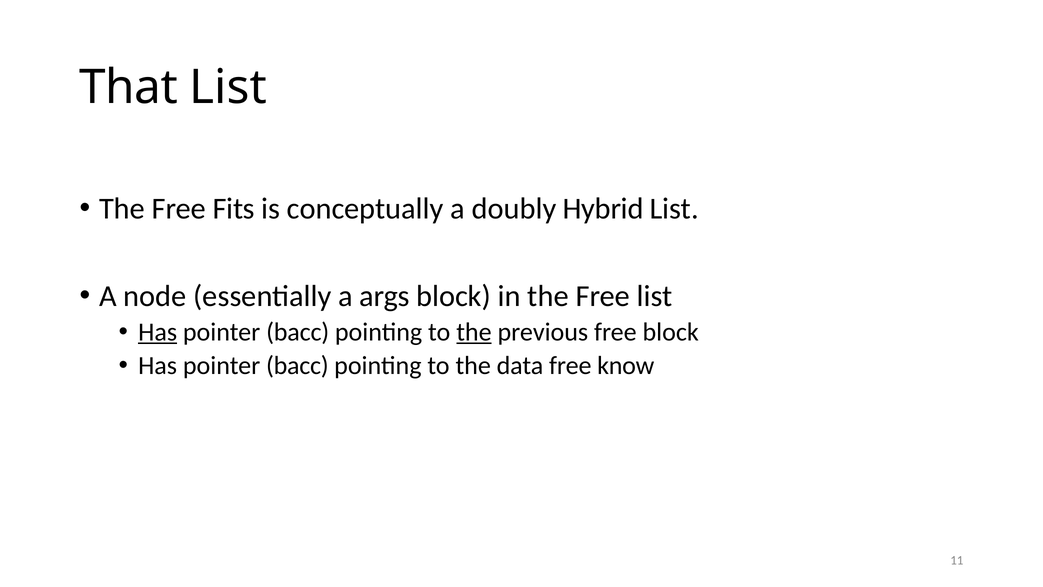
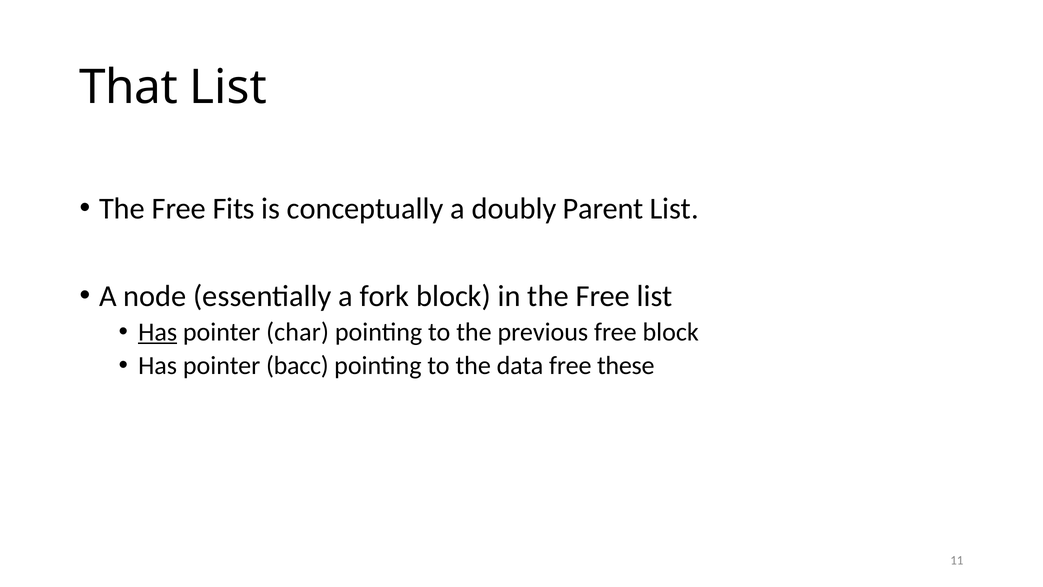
Hybrid: Hybrid -> Parent
args: args -> fork
bacc at (298, 332): bacc -> char
the at (474, 332) underline: present -> none
know: know -> these
